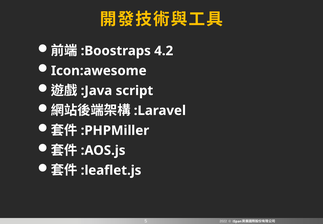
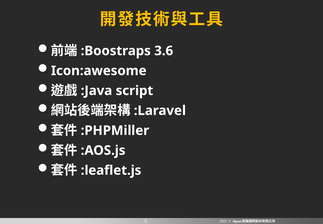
4.2: 4.2 -> 3.6
